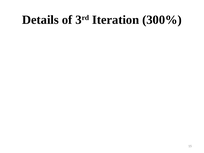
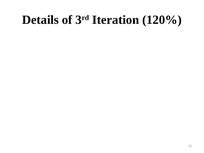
300%: 300% -> 120%
